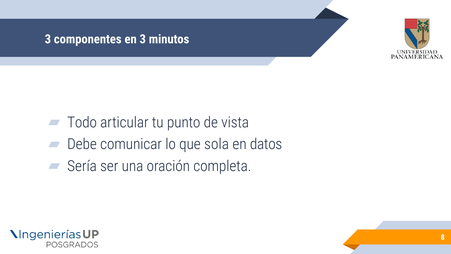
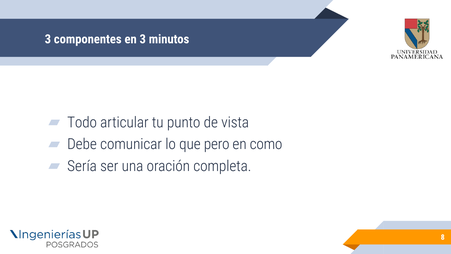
sola: sola -> pero
datos: datos -> como
